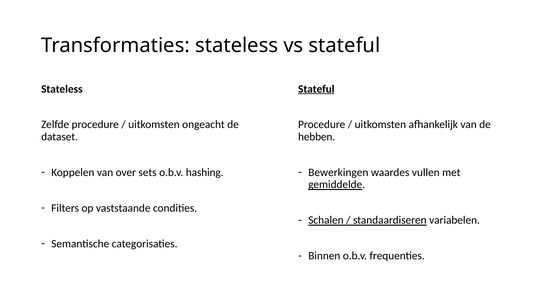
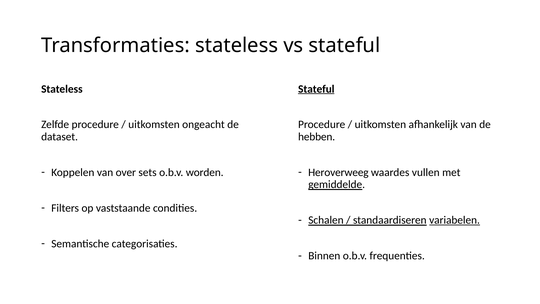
hashing: hashing -> worden
Bewerkingen: Bewerkingen -> Heroverweeg
variabelen underline: none -> present
